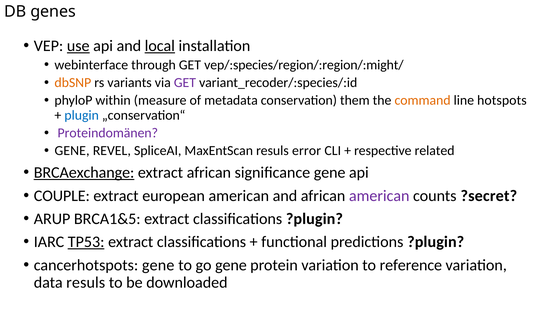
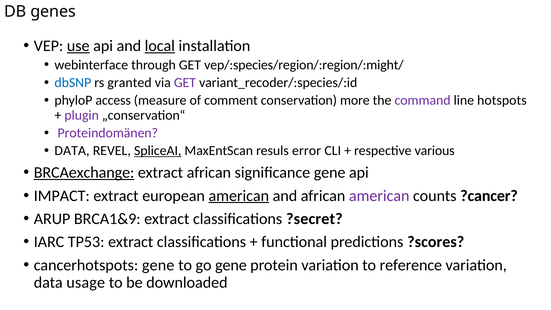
dbSNP colour: orange -> blue
variants: variants -> granted
within: within -> access
metadata: metadata -> comment
them: them -> more
command colour: orange -> purple
plugin colour: blue -> purple
GENE at (72, 151): GENE -> DATA
SpliceAI underline: none -> present
related: related -> various
COUPLE: COUPLE -> IMPACT
american at (239, 196) underline: none -> present
?secret: ?secret -> ?cancer
BRCA1&5: BRCA1&5 -> BRCA1&9
classifications ?plugin: ?plugin -> ?secret
TP53 underline: present -> none
predictions ?plugin: ?plugin -> ?scores
data resuls: resuls -> usage
